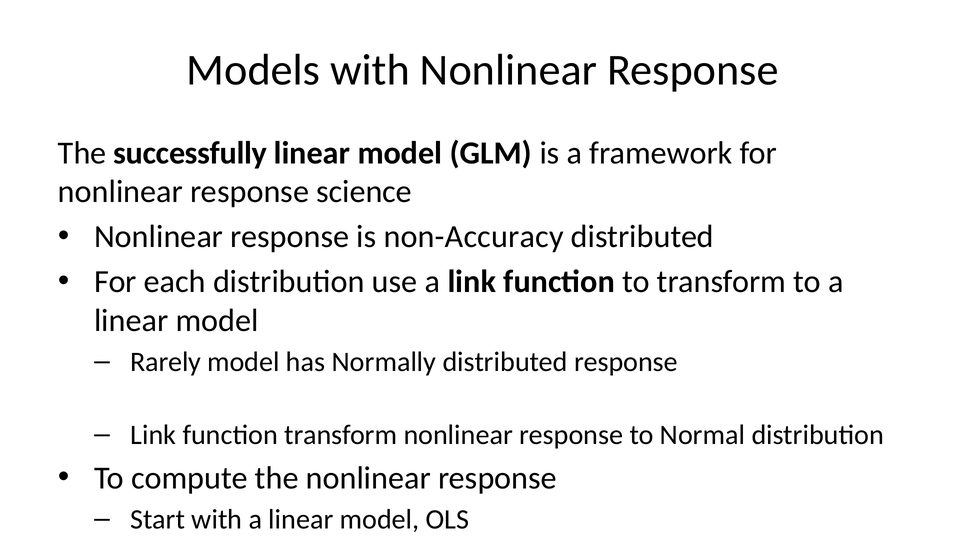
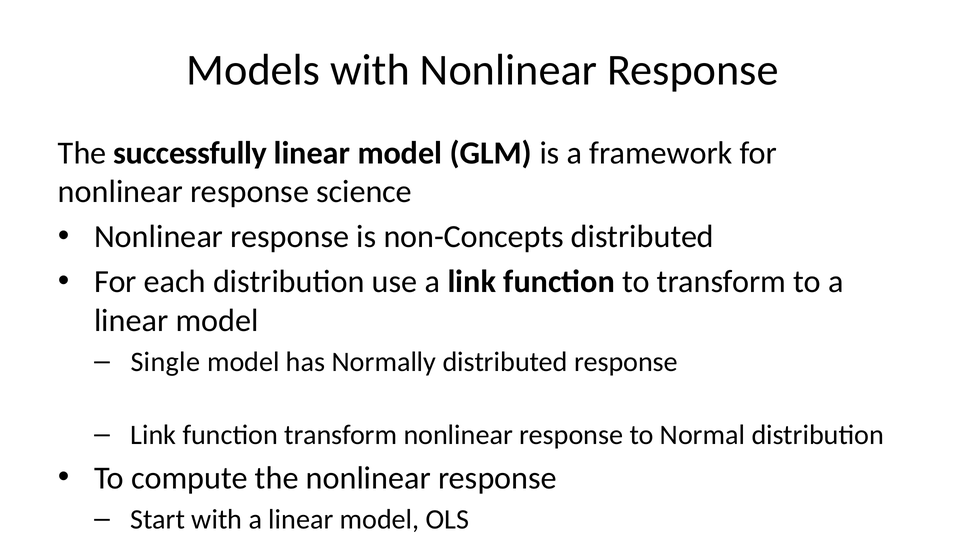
non-Accuracy: non-Accuracy -> non-Concepts
Rarely: Rarely -> Single
